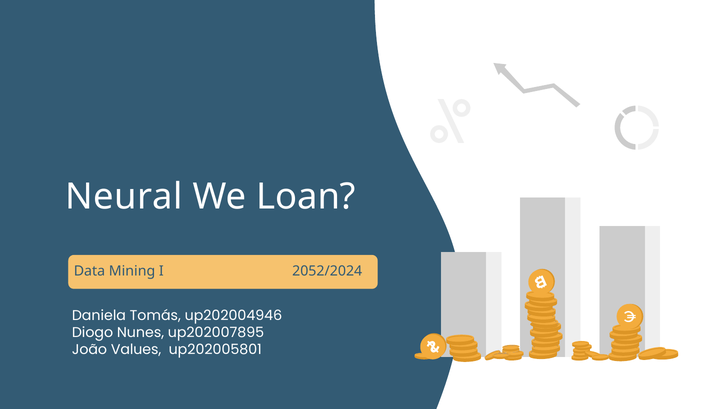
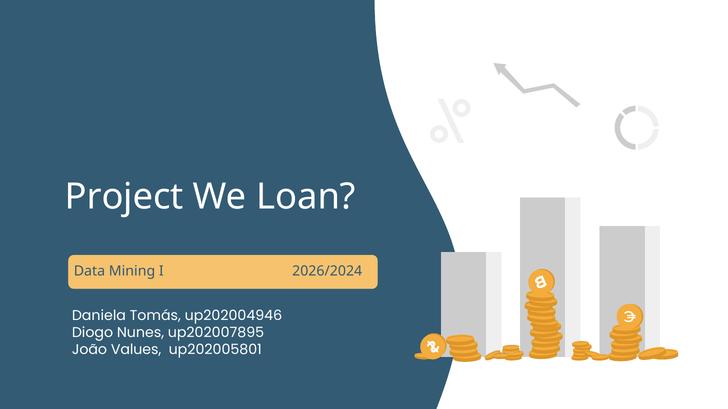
Neural: Neural -> Project
2052/2024: 2052/2024 -> 2026/2024
